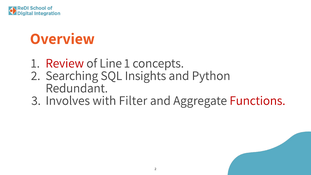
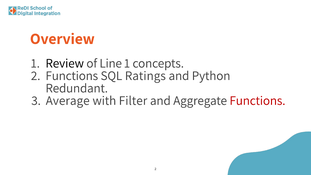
Review colour: red -> black
Searching at (72, 76): Searching -> Functions
Insights: Insights -> Ratings
Involves: Involves -> Average
